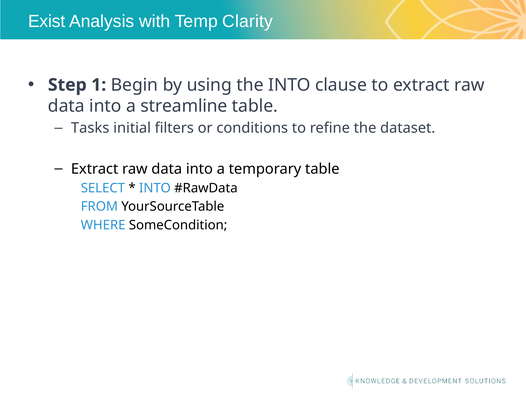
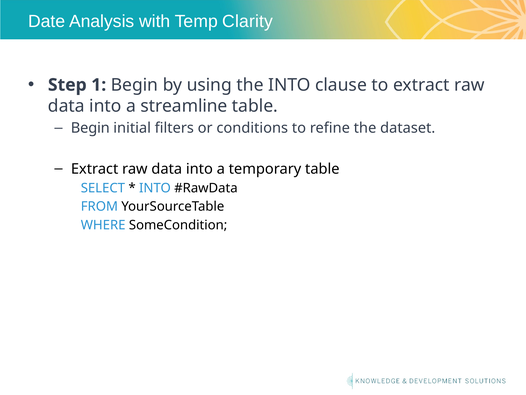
Exist: Exist -> Date
Tasks at (90, 128): Tasks -> Begin
